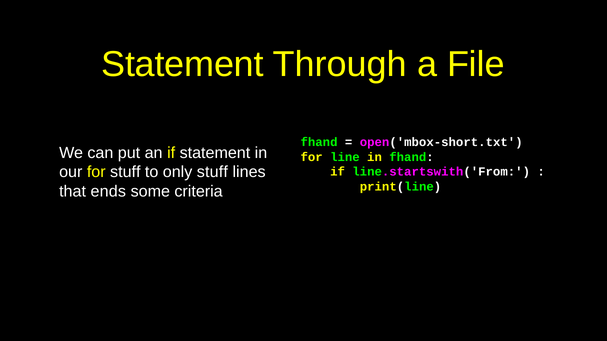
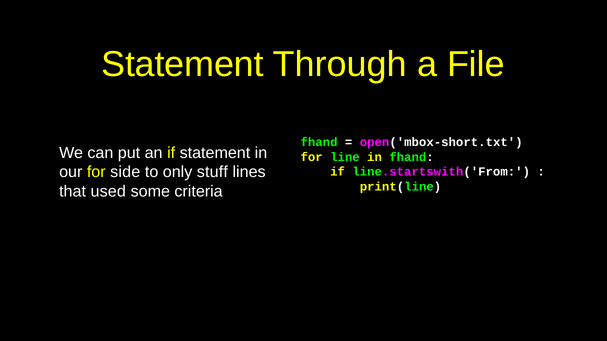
for stuff: stuff -> side
ends: ends -> used
